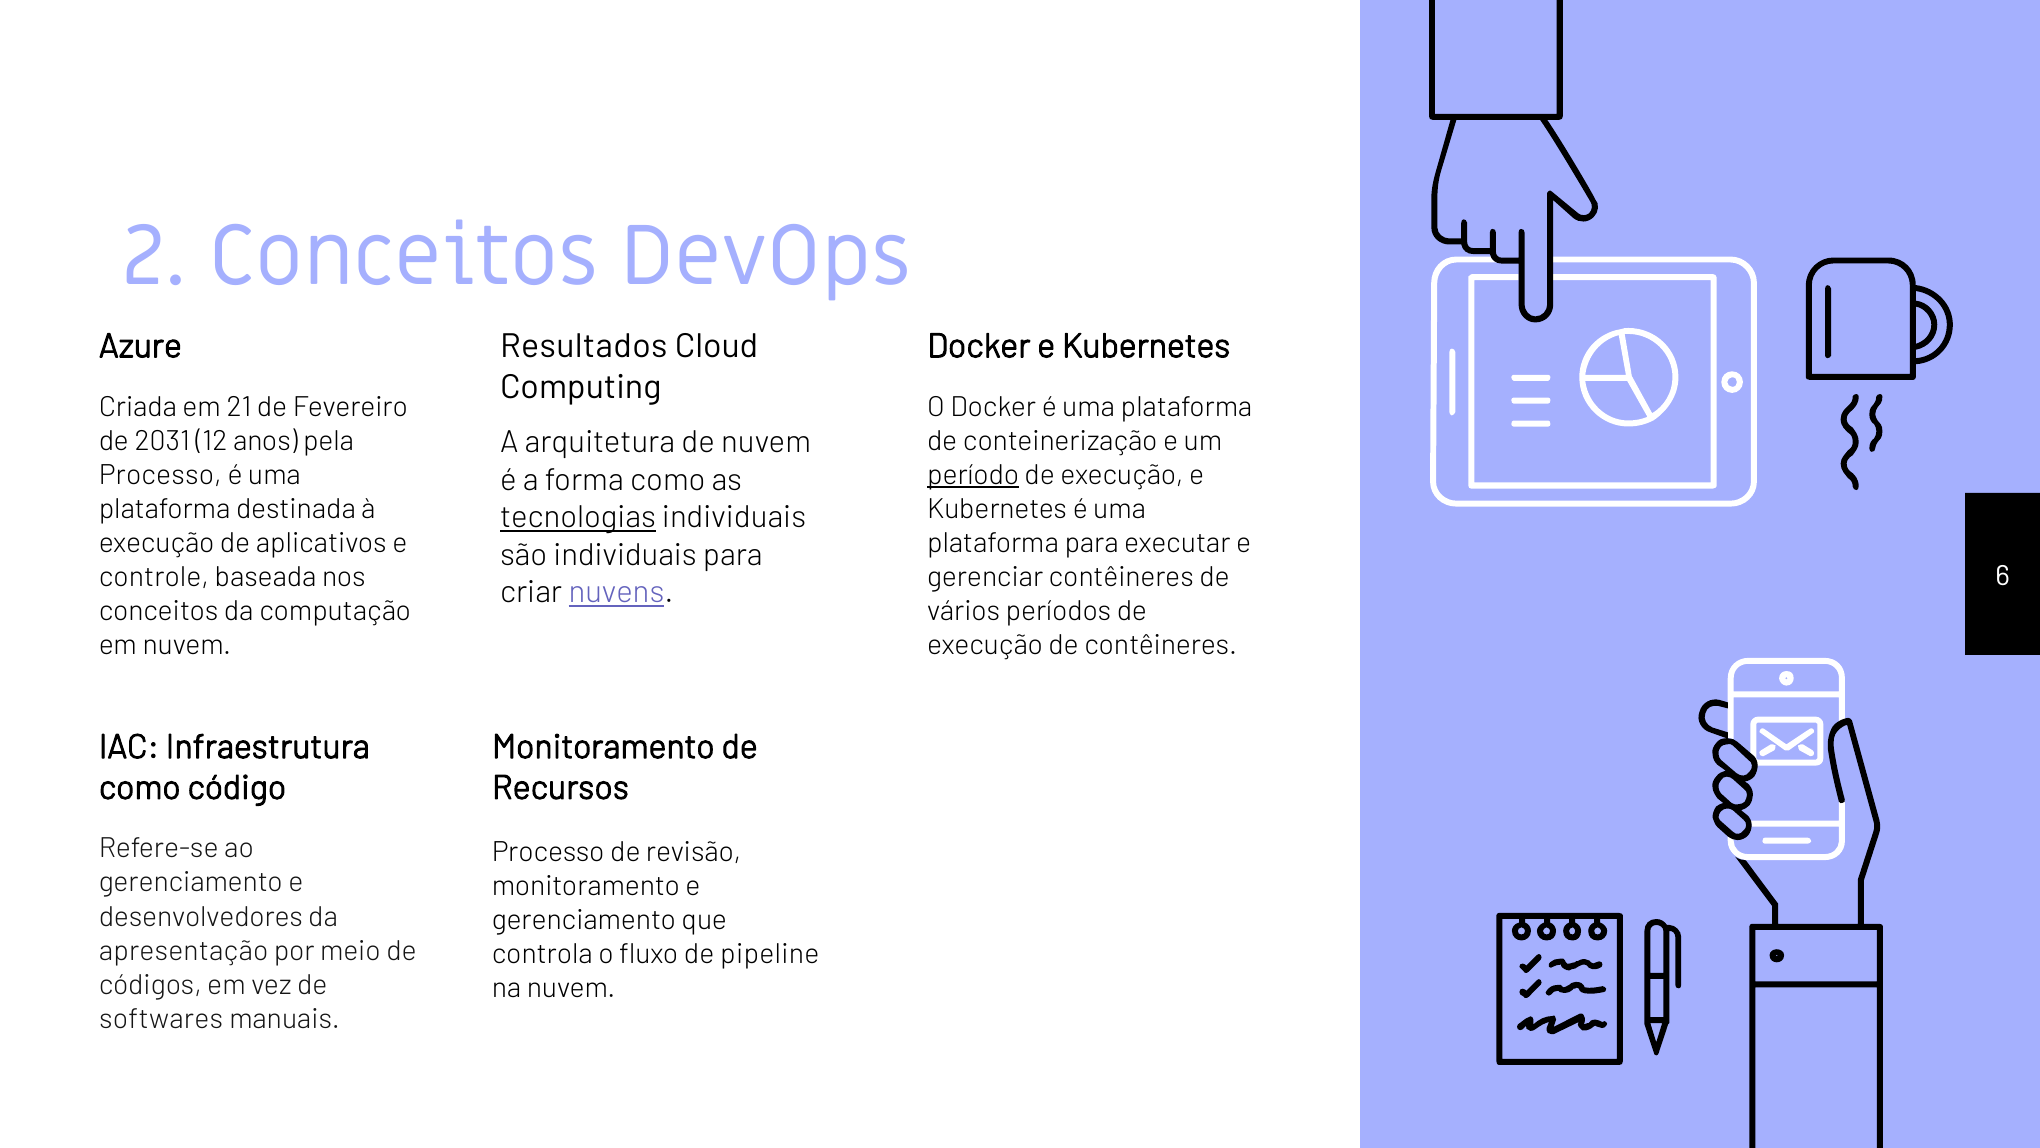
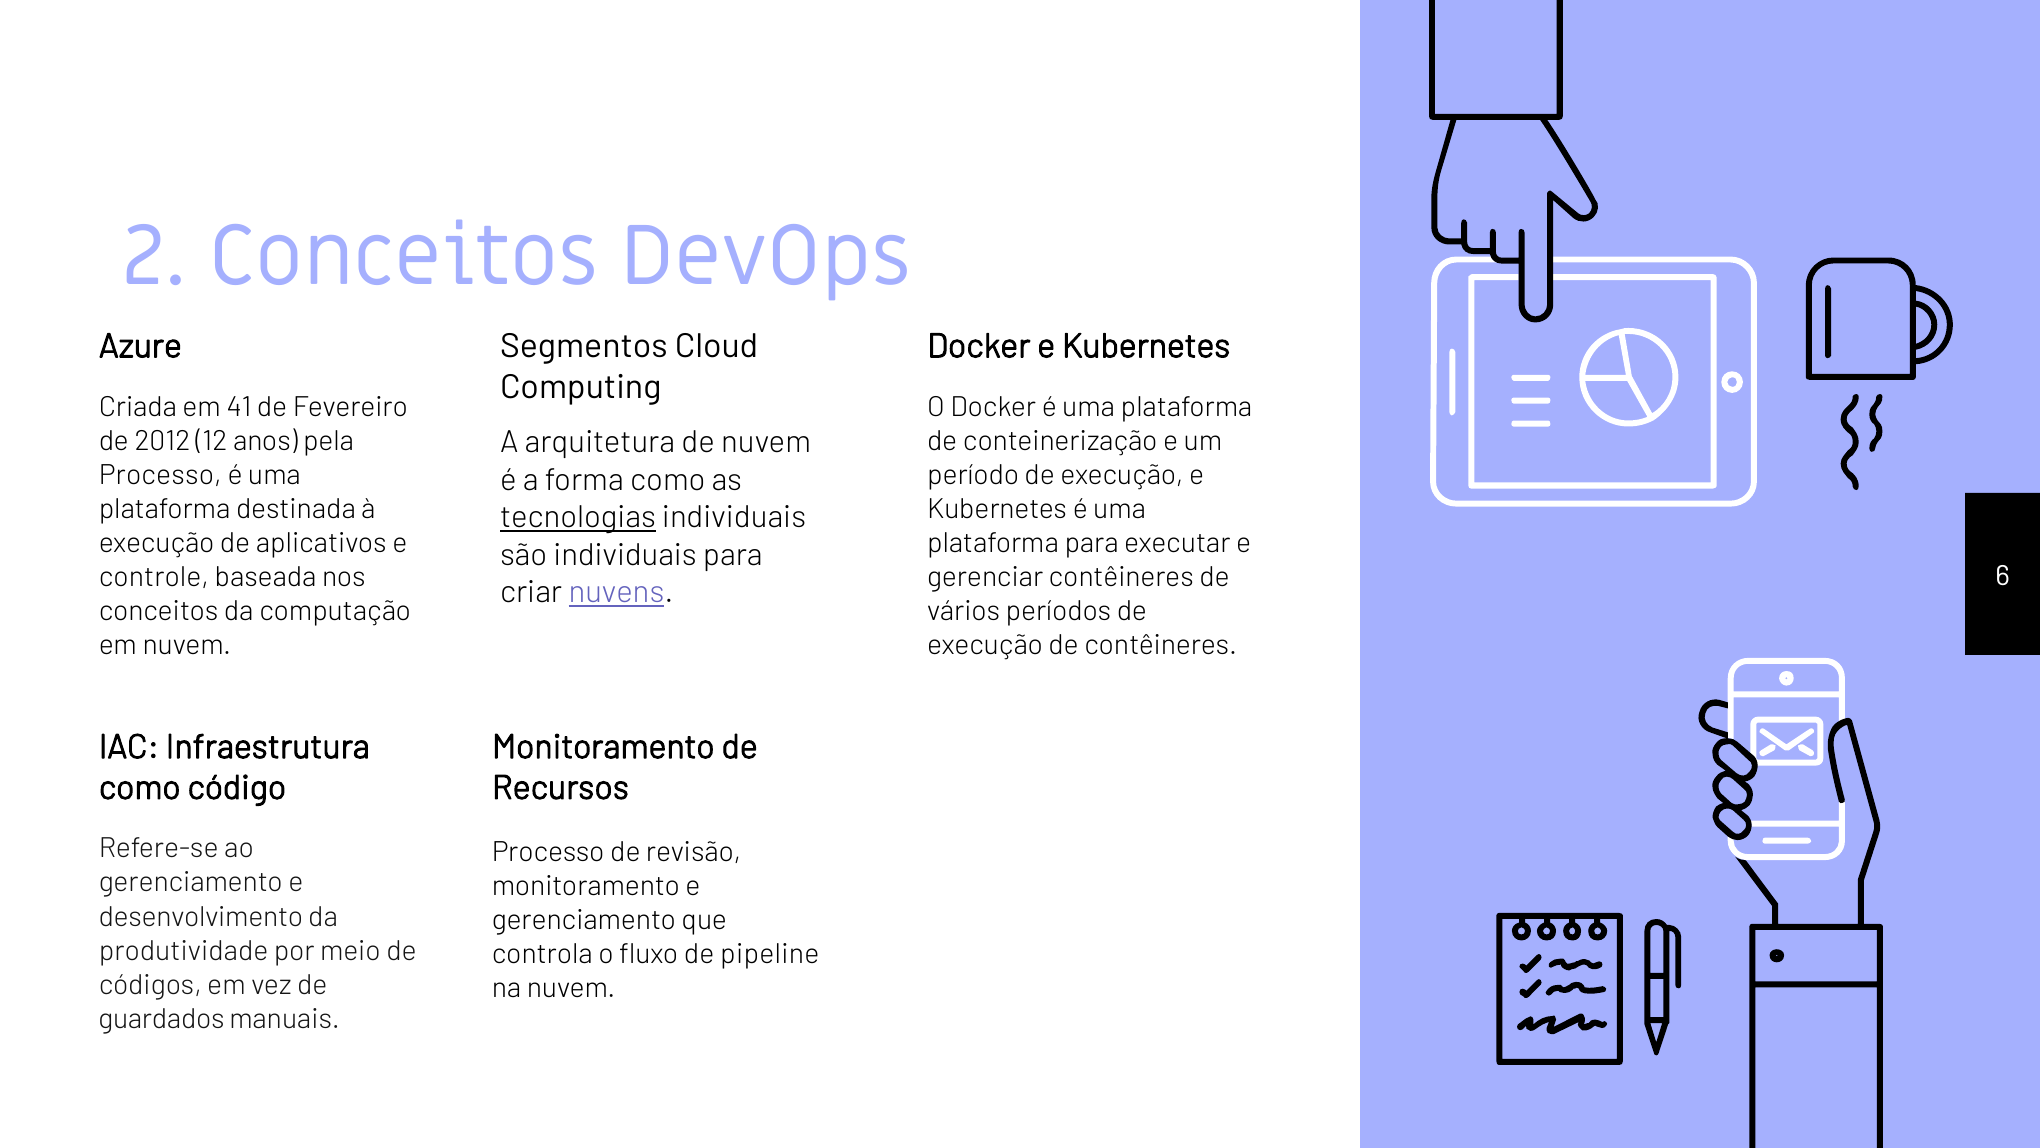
Resultados: Resultados -> Segmentos
21: 21 -> 41
2031: 2031 -> 2012
período underline: present -> none
desenvolvedores: desenvolvedores -> desenvolvimento
apresentação: apresentação -> produtividade
softwares: softwares -> guardados
